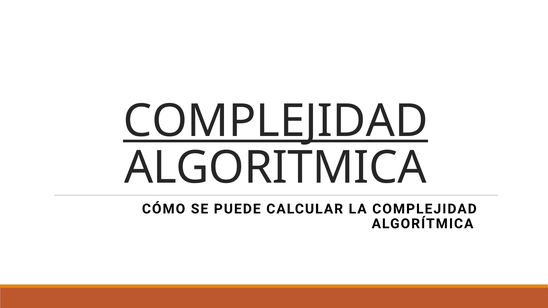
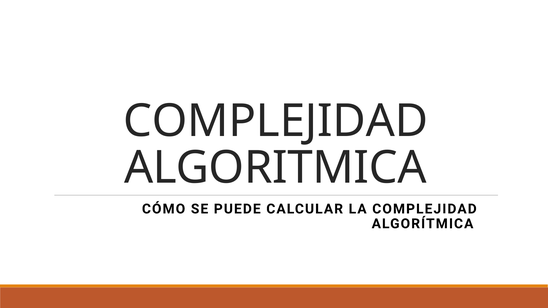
COMPLEJIDAD at (276, 121) underline: present -> none
